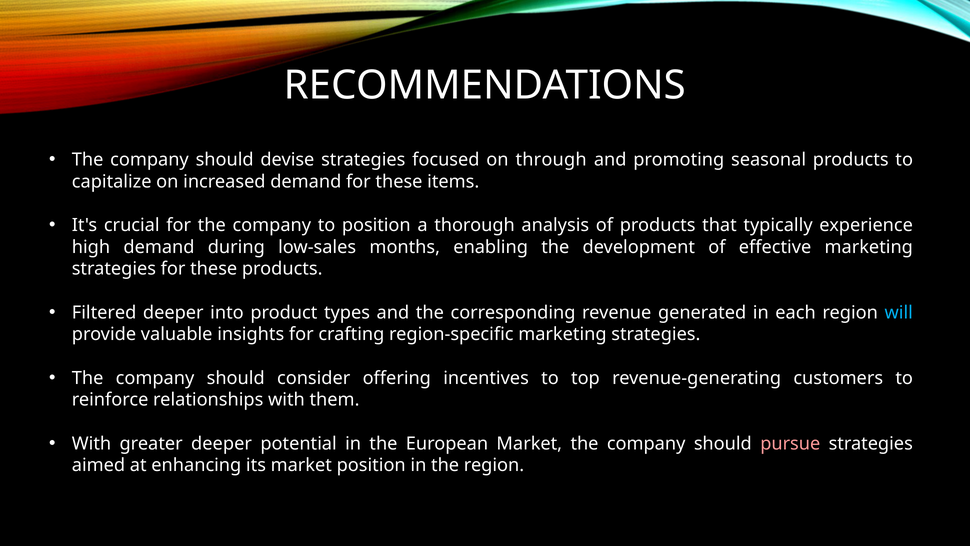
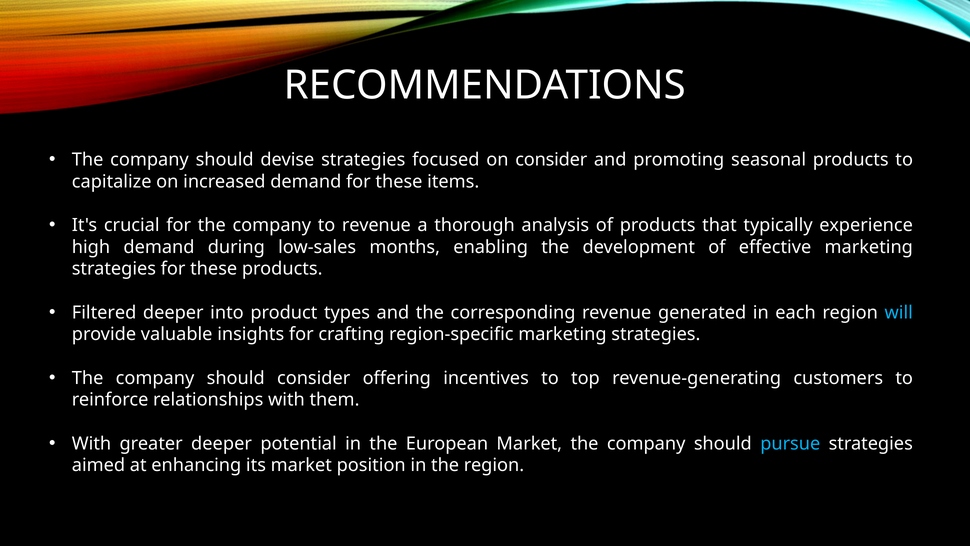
on through: through -> consider
to position: position -> revenue
pursue colour: pink -> light blue
